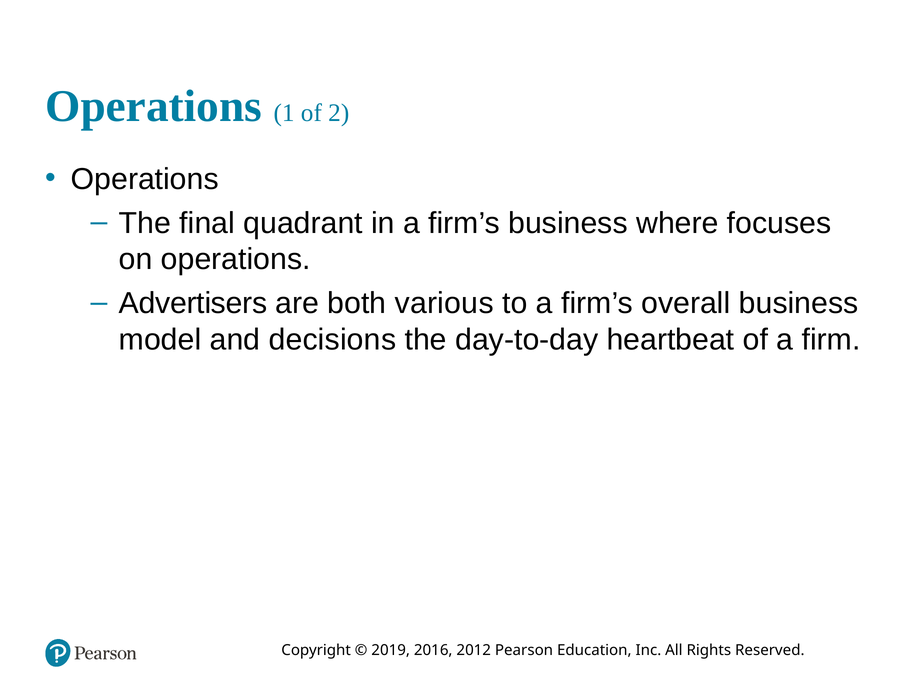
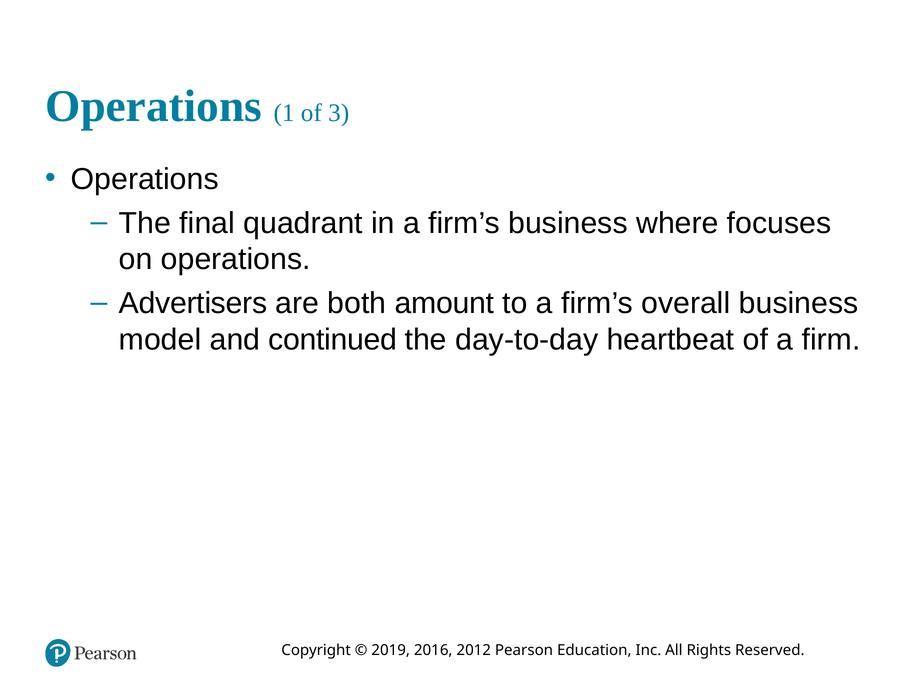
2: 2 -> 3
various: various -> amount
decisions: decisions -> continued
